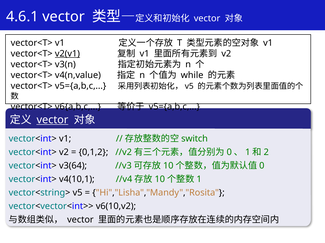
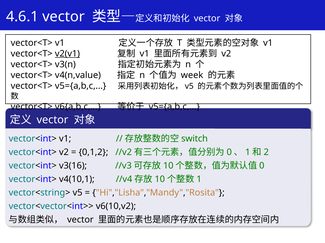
while: while -> week
vector at (52, 120) underline: present -> none
v3(64: v3(64 -> v3(16
